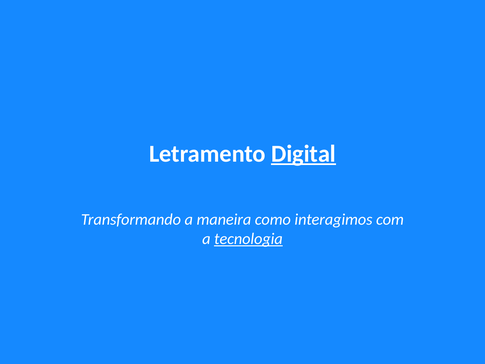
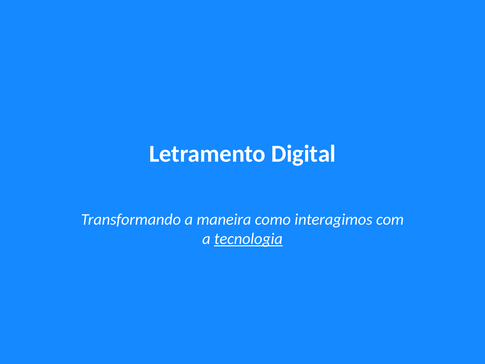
Digital underline: present -> none
